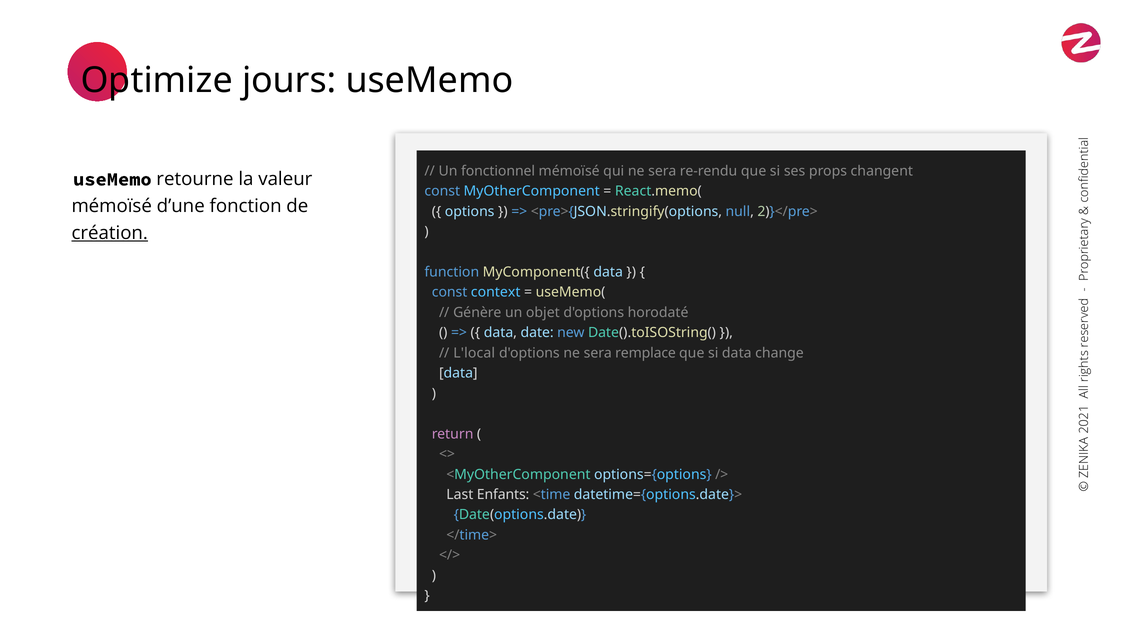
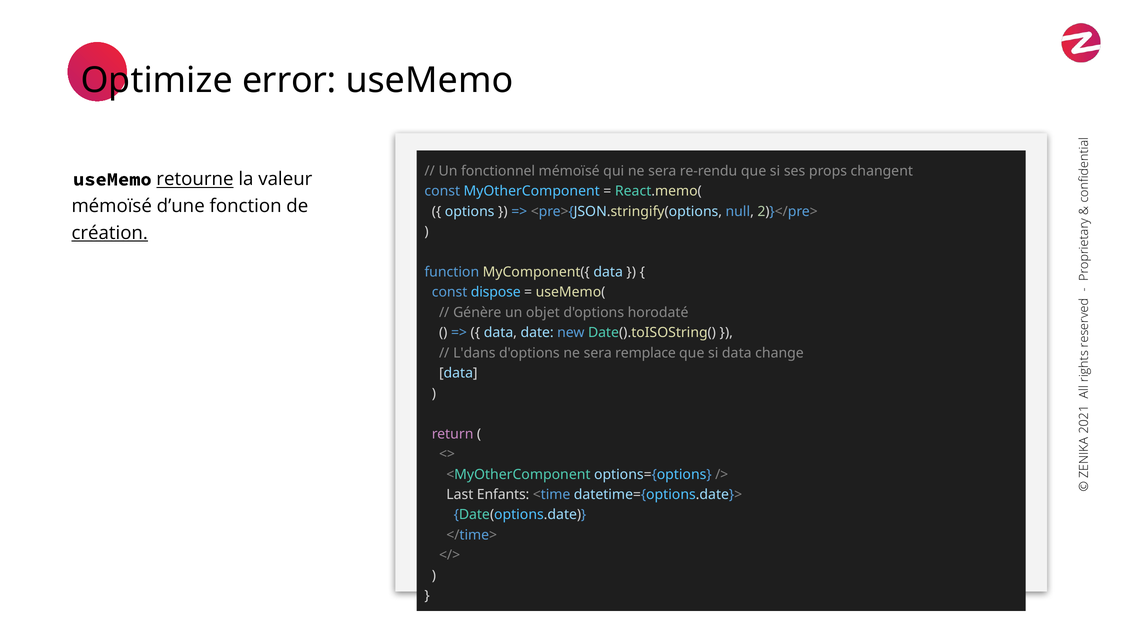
jours: jours -> error
retourne underline: none -> present
context: context -> dispose
L'local: L'local -> L'dans
